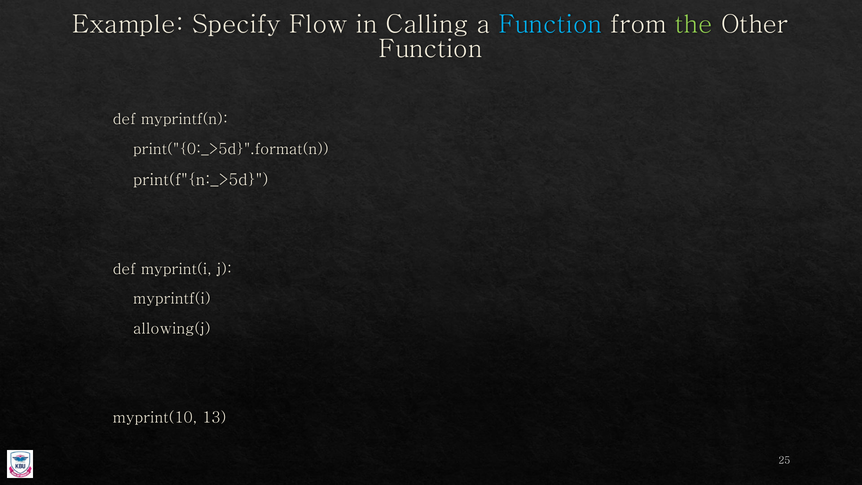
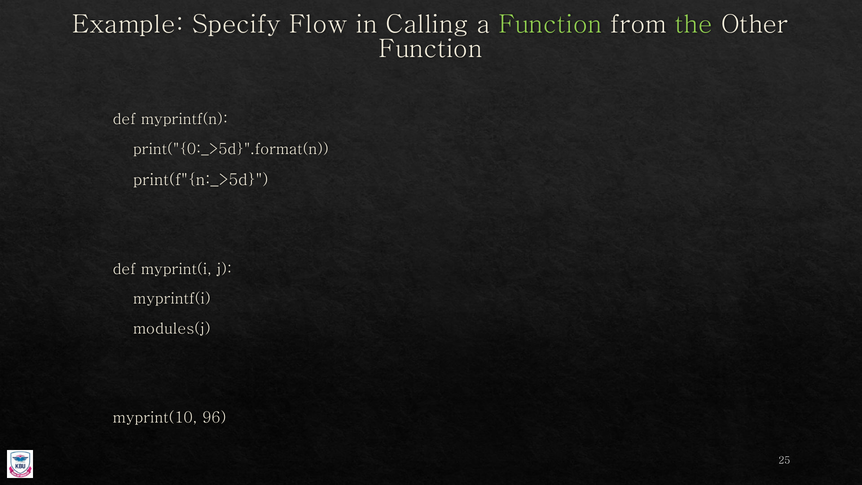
Function at (550, 24) colour: light blue -> light green
allowing(j: allowing(j -> modules(j
13: 13 -> 96
